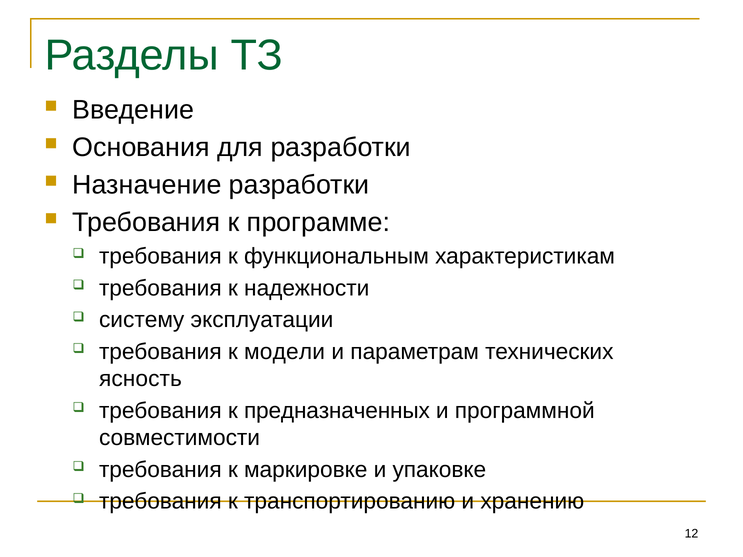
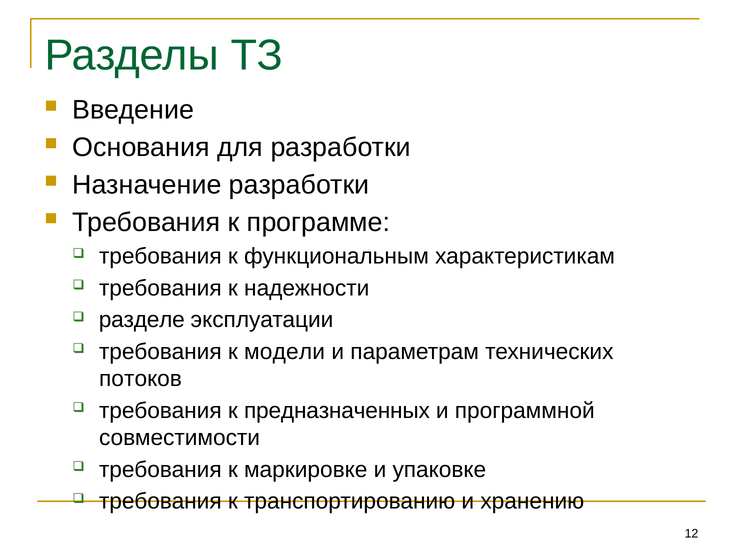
систему: систему -> разделе
ясность: ясность -> потоков
